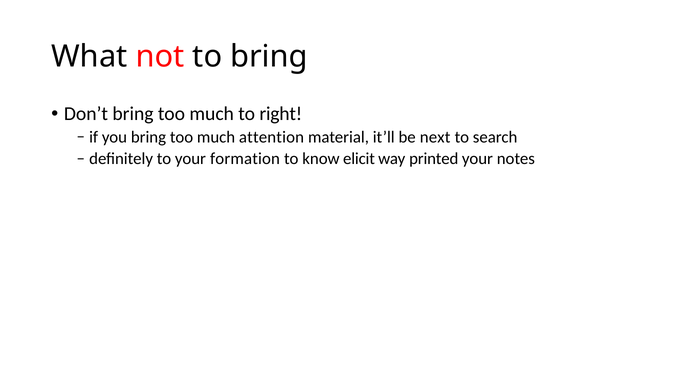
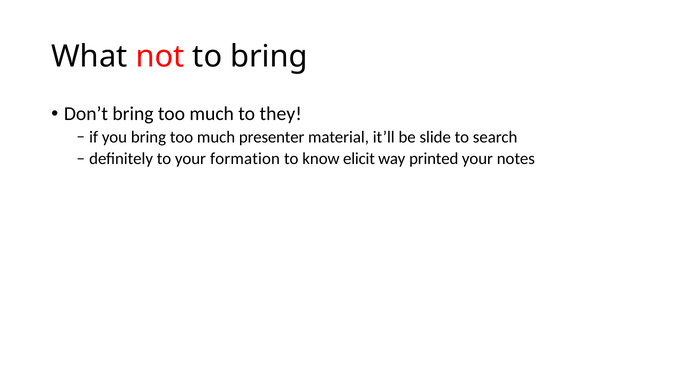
right: right -> they
attention: attention -> presenter
next: next -> slide
